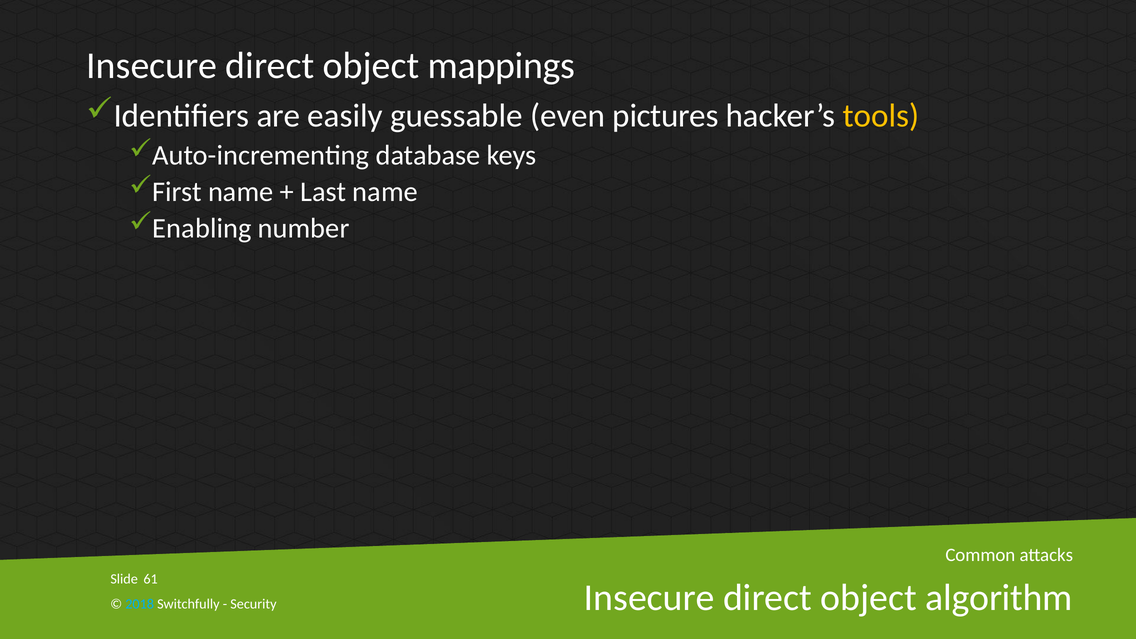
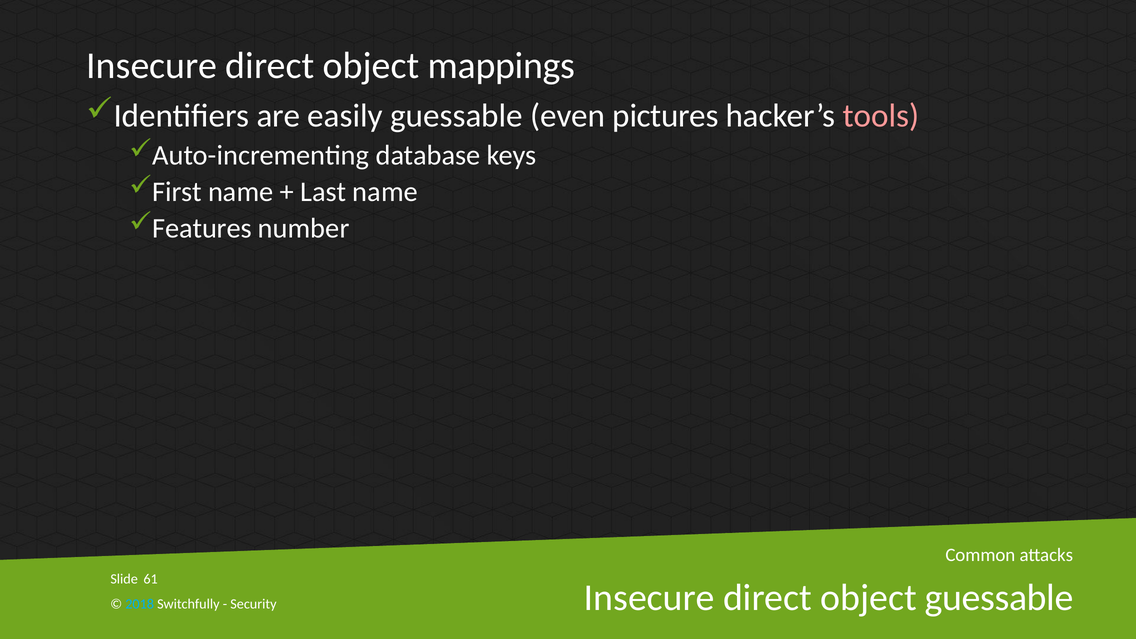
tools colour: yellow -> pink
Enabling: Enabling -> Features
object algorithm: algorithm -> guessable
